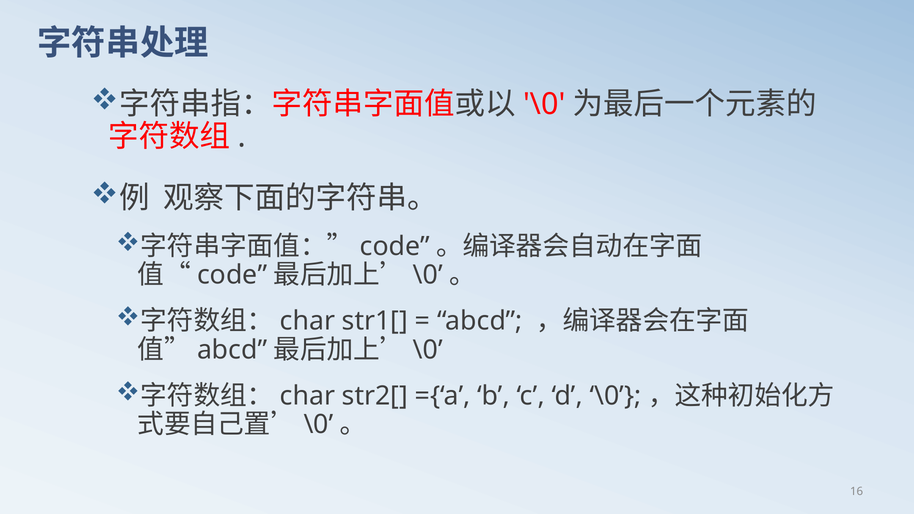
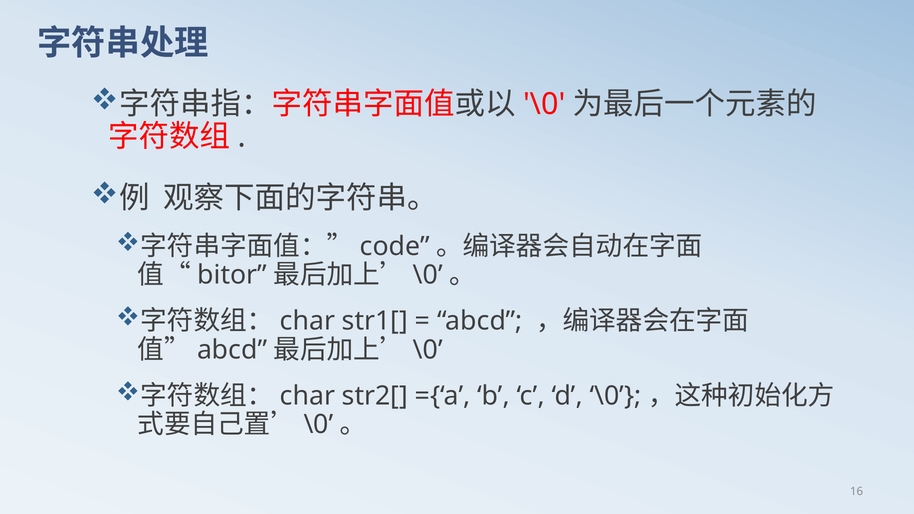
code at (232, 275): code -> bitor
